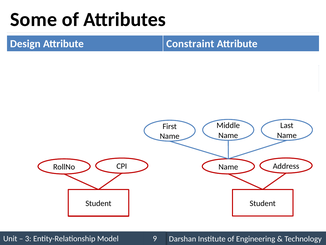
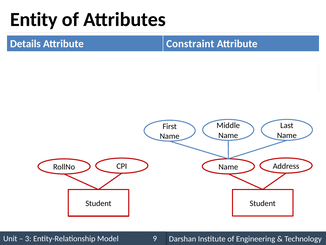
Some: Some -> Entity
Design: Design -> Details
